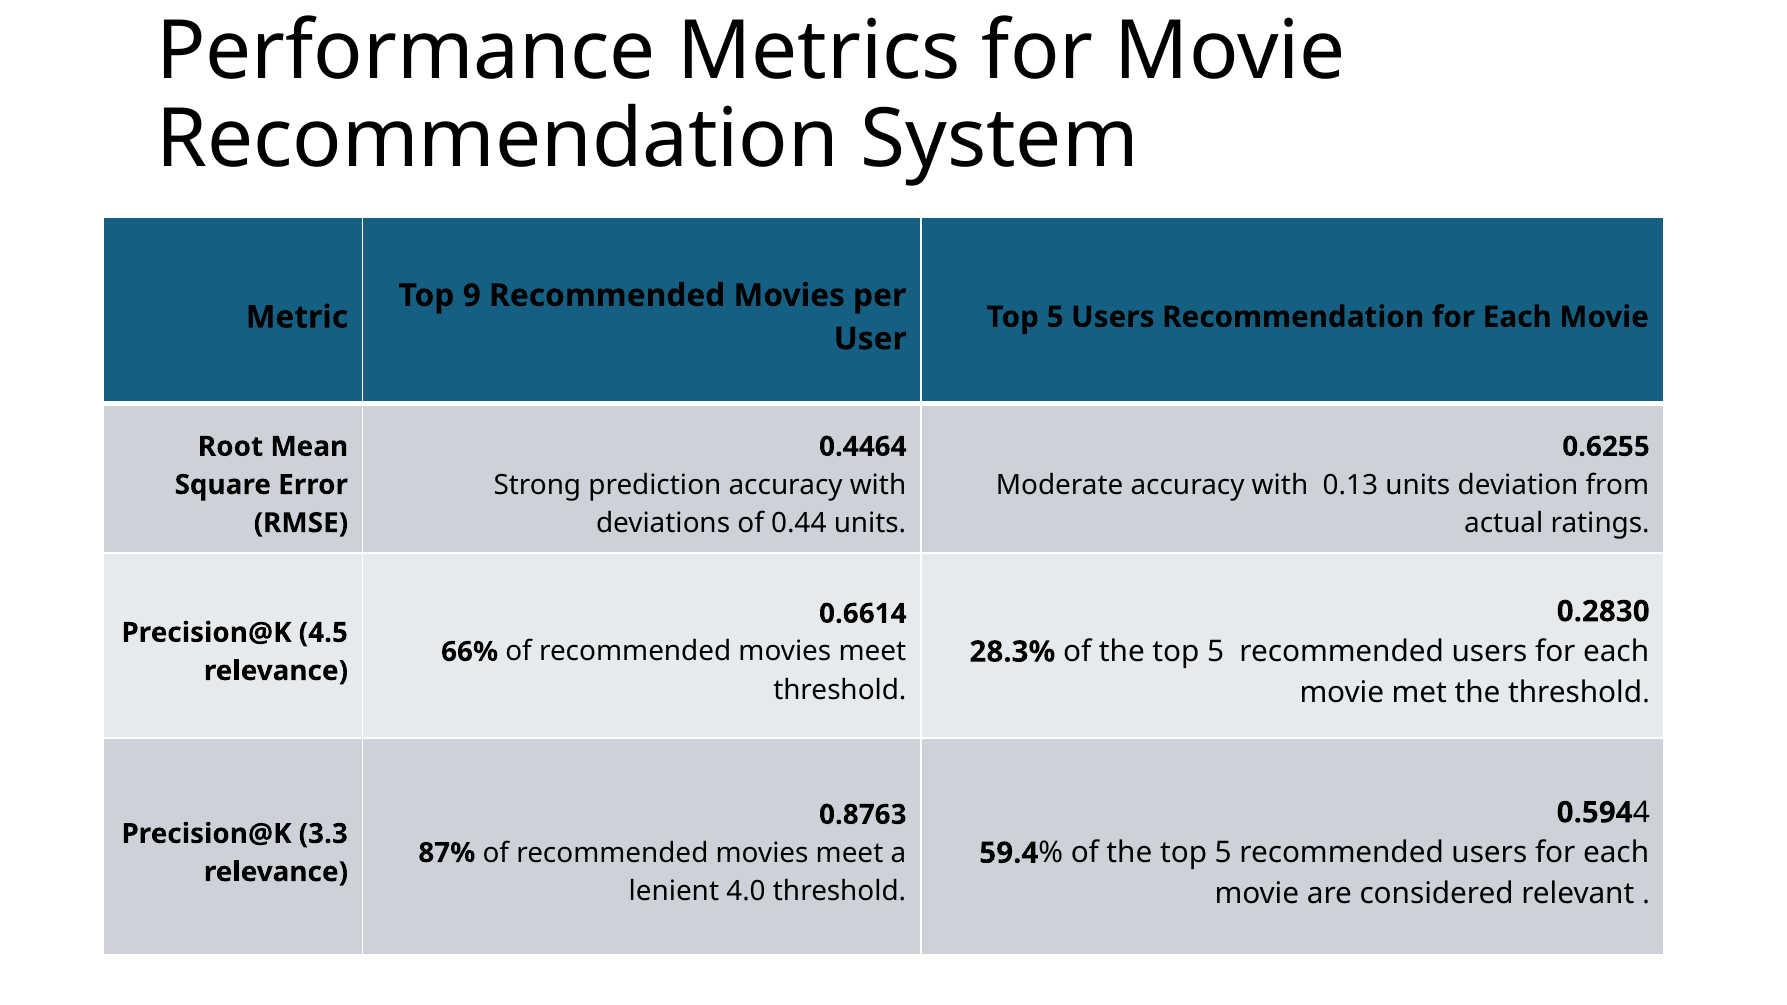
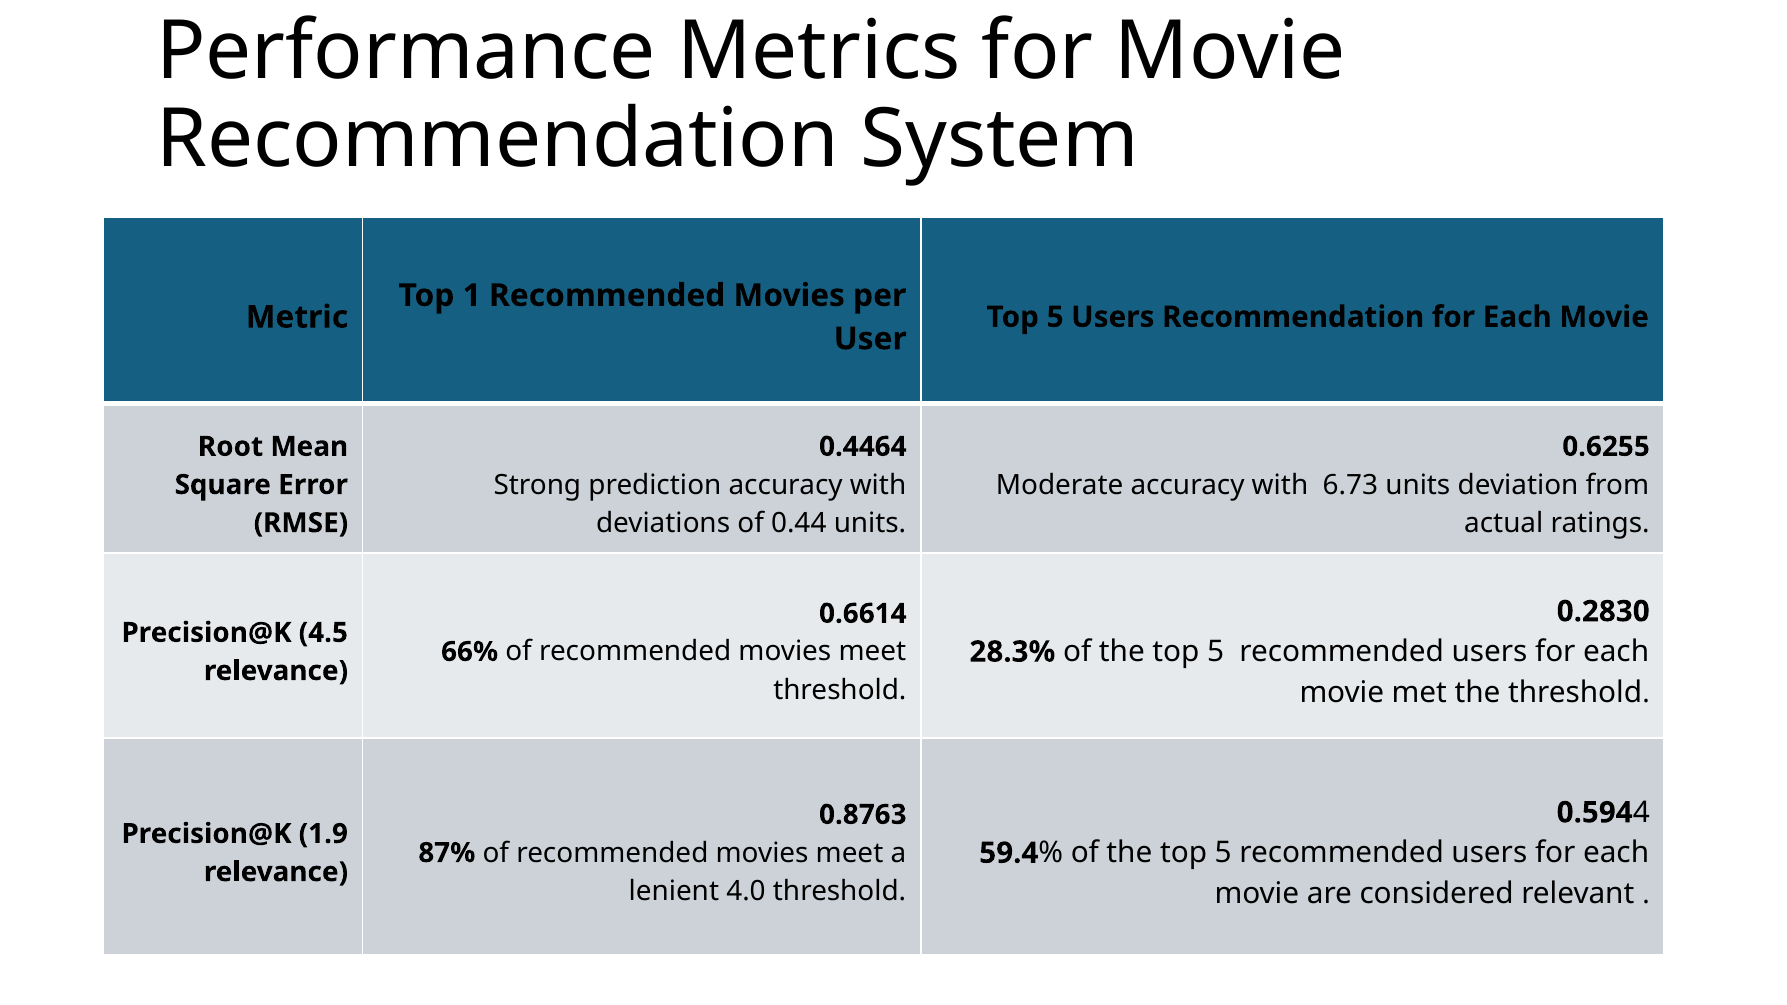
9: 9 -> 1
0.13: 0.13 -> 6.73
3.3: 3.3 -> 1.9
